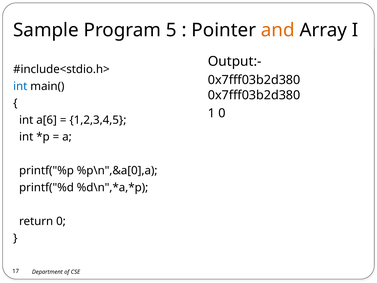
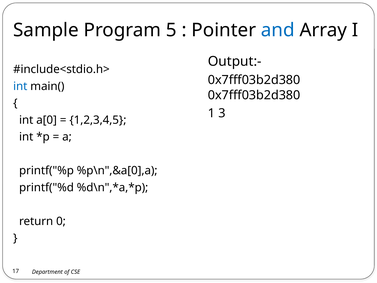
and colour: orange -> blue
1 0: 0 -> 3
a[6: a[6 -> a[0
